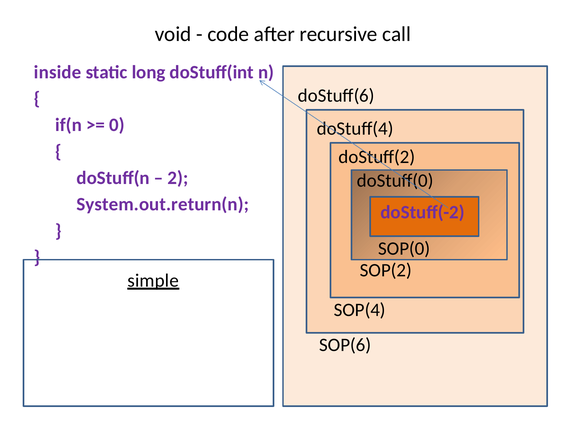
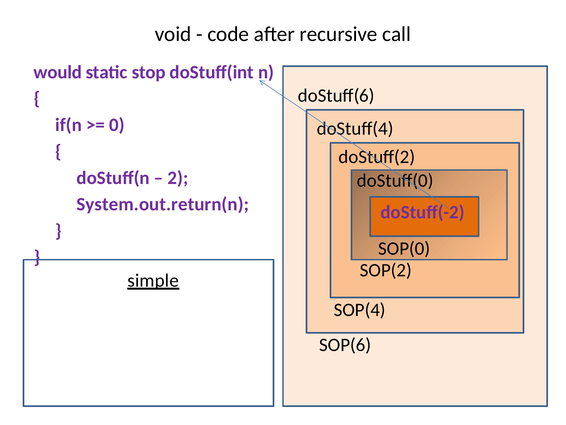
inside: inside -> would
long: long -> stop
